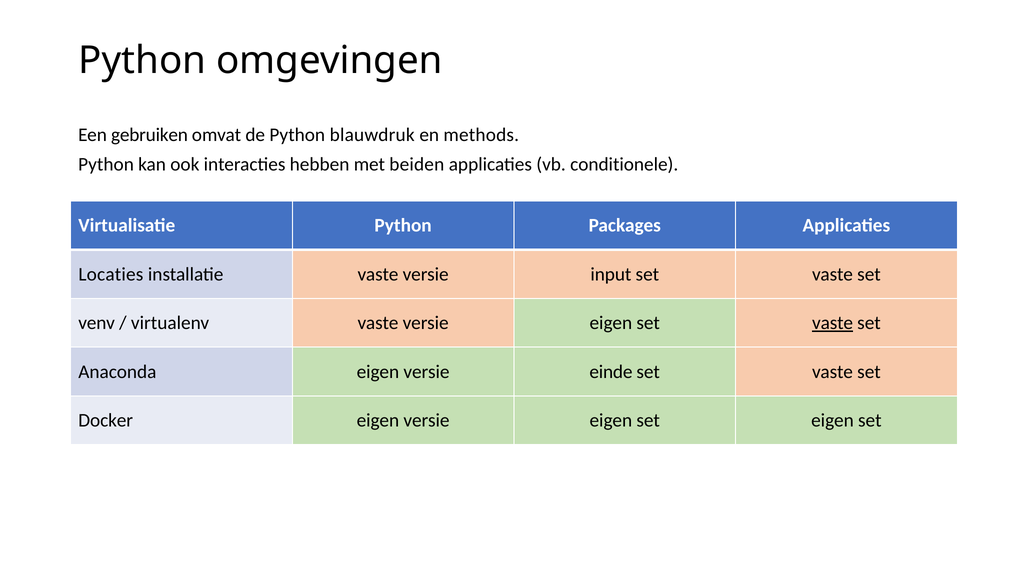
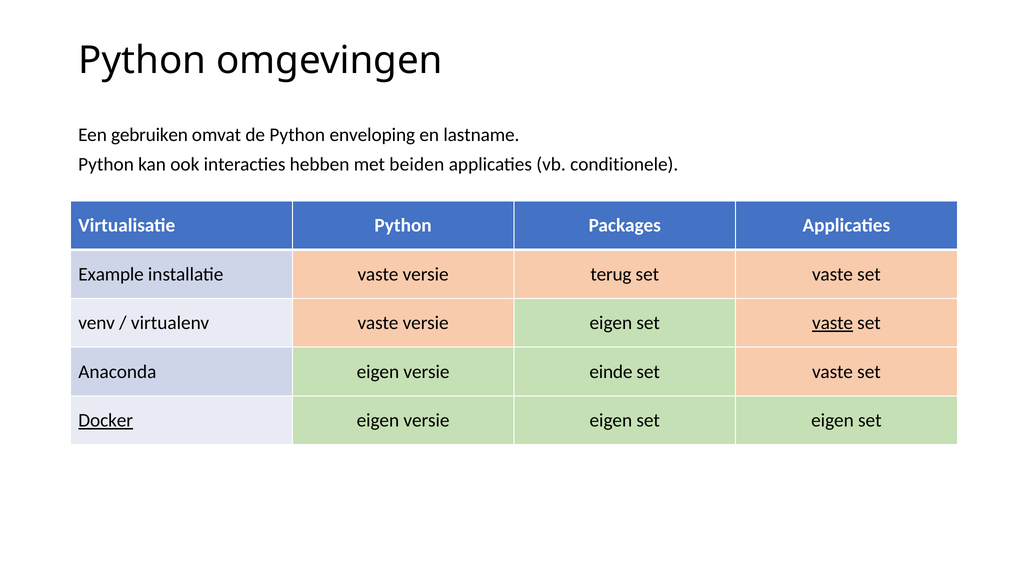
blauwdruk: blauwdruk -> enveloping
methods: methods -> lastname
Locaties: Locaties -> Example
input: input -> terug
Docker underline: none -> present
